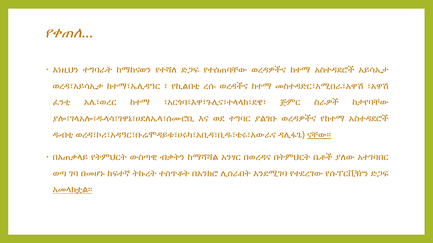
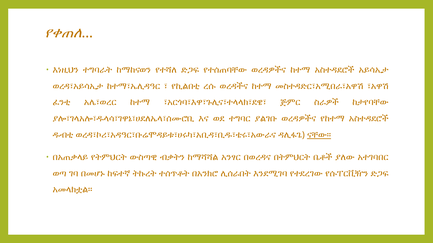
አመላክቷል፡፡ underline: present -> none
